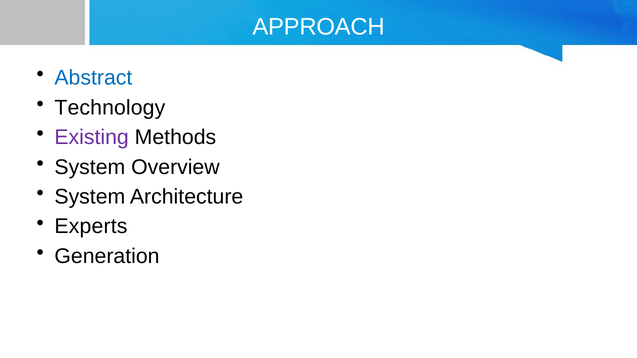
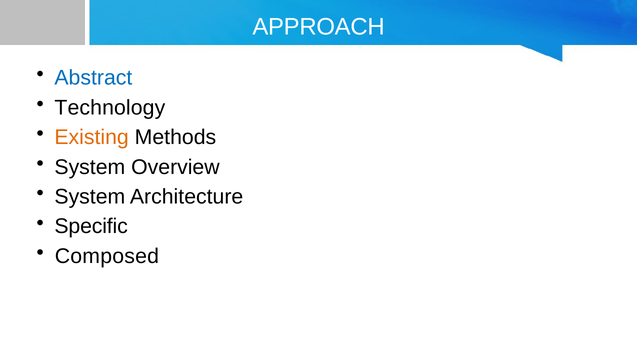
Existing colour: purple -> orange
Experts: Experts -> Specific
Generation: Generation -> Composed
